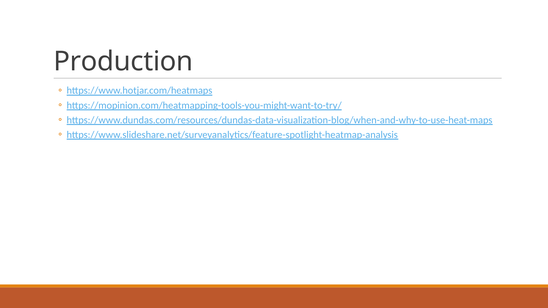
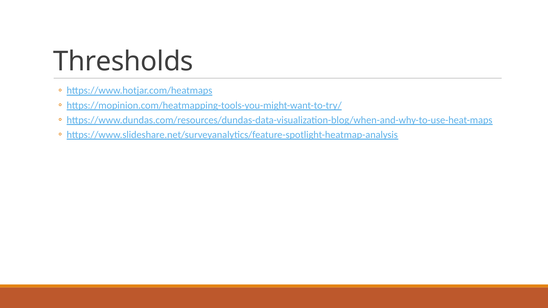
Production: Production -> Thresholds
